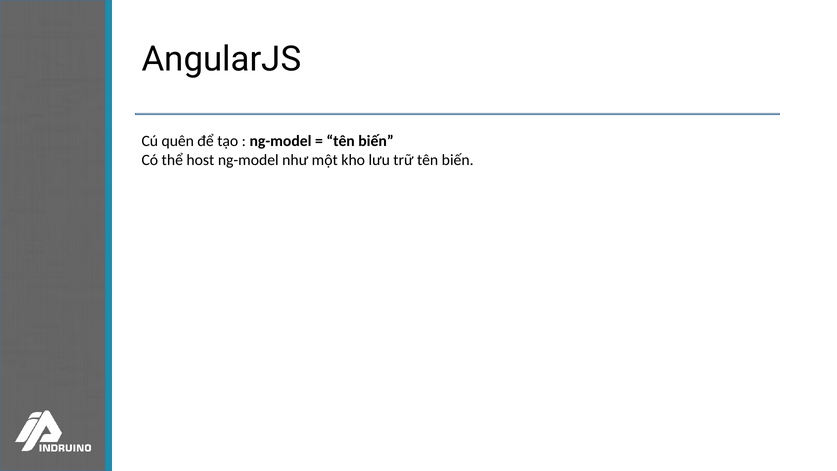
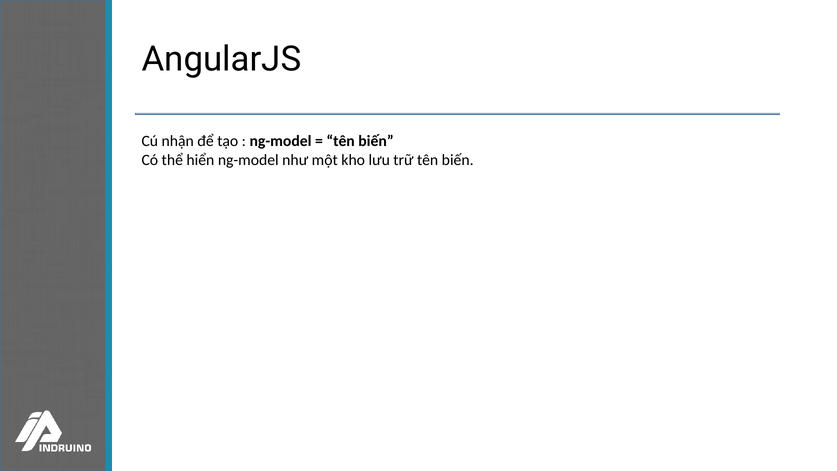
quên: quên -> nhận
host: host -> hiển
